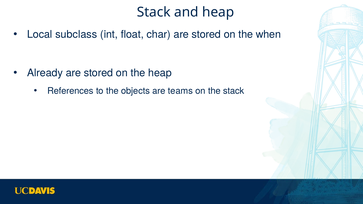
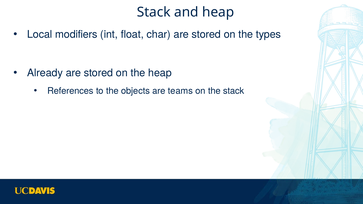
subclass: subclass -> modifiers
when: when -> types
